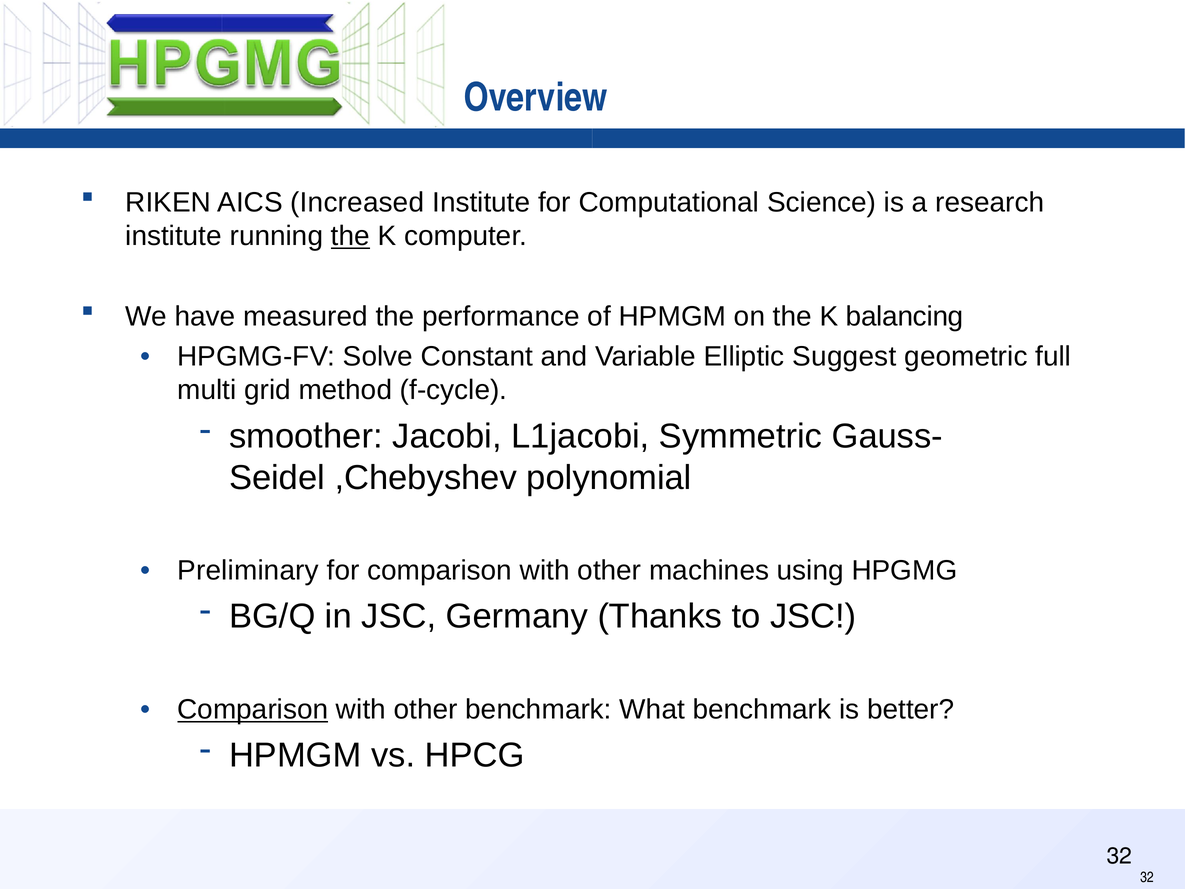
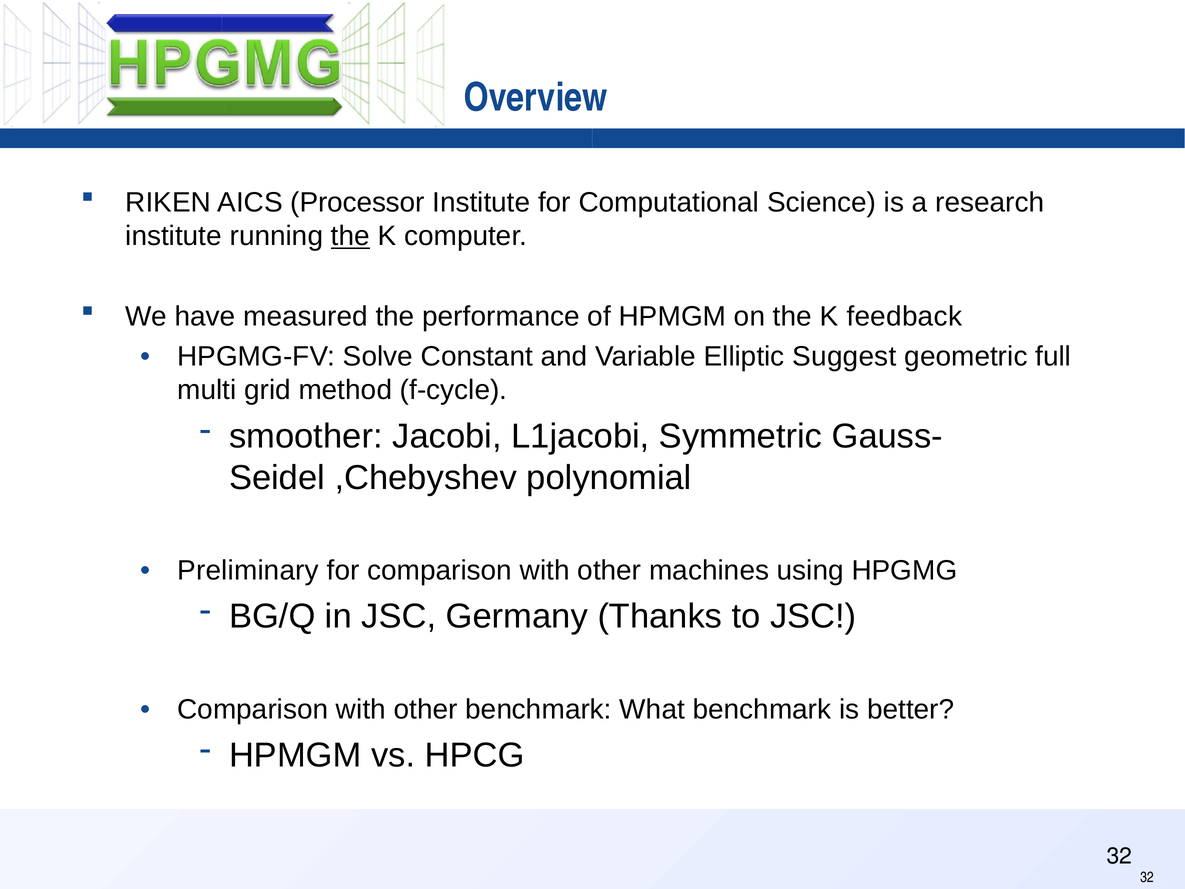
Increased: Increased -> Processor
balancing: balancing -> feedback
Comparison at (253, 709) underline: present -> none
